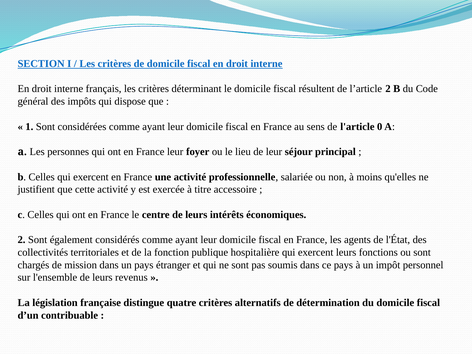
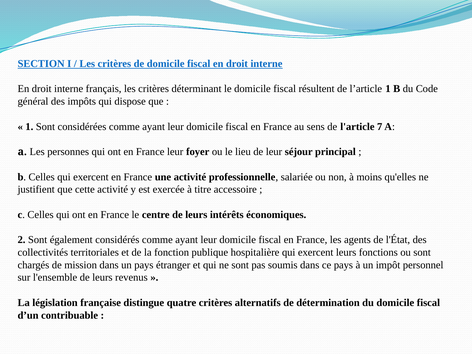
l’article 2: 2 -> 1
0: 0 -> 7
